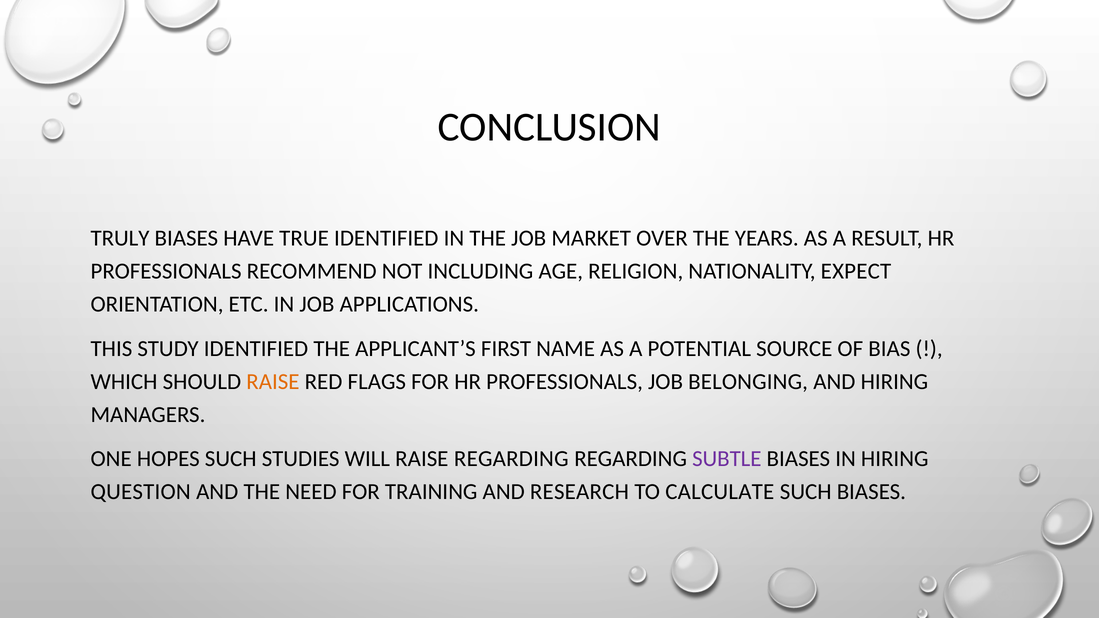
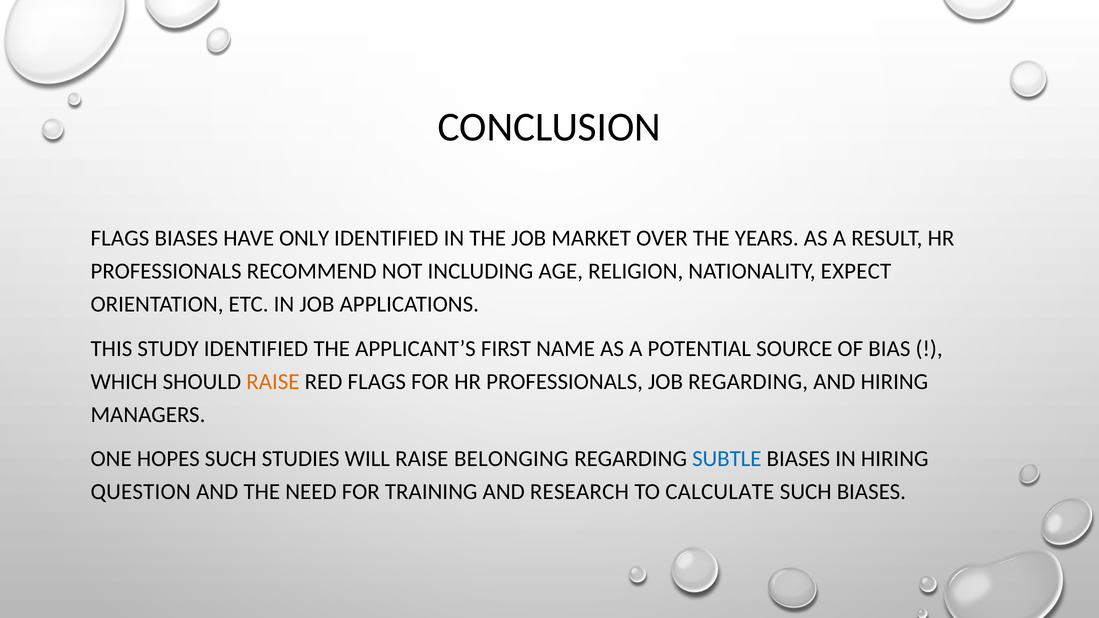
TRULY at (120, 238): TRULY -> FLAGS
TRUE: TRUE -> ONLY
JOB BELONGING: BELONGING -> REGARDING
RAISE REGARDING: REGARDING -> BELONGING
SUBTLE colour: purple -> blue
